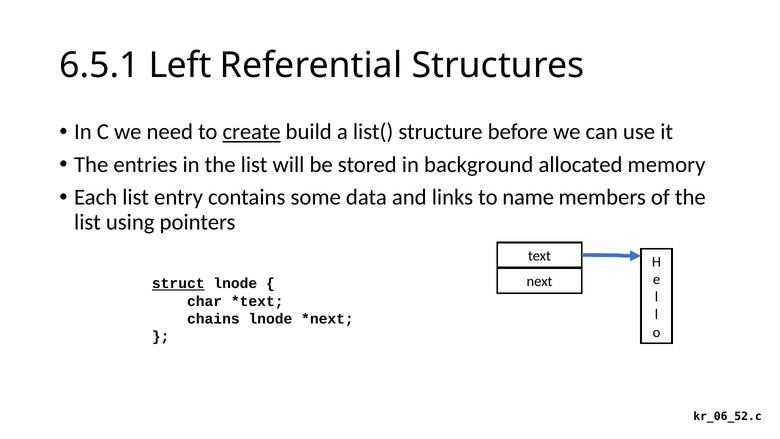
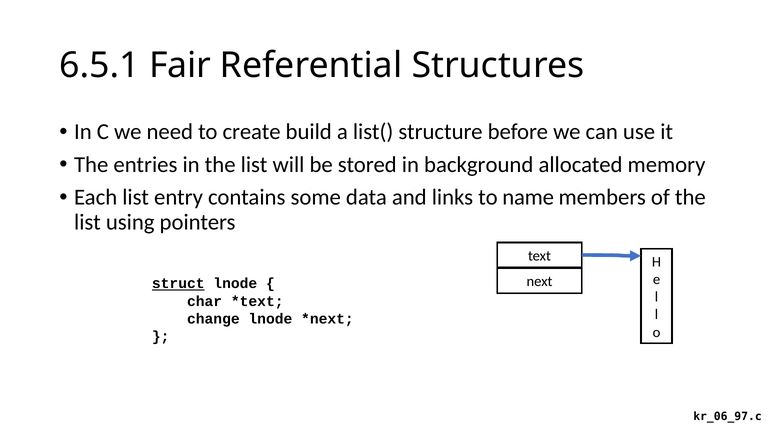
Left: Left -> Fair
create underline: present -> none
chains: chains -> change
kr_06_52.c: kr_06_52.c -> kr_06_97.c
